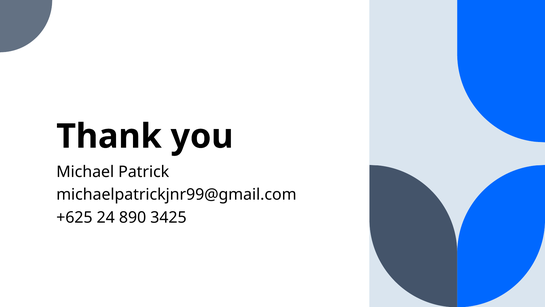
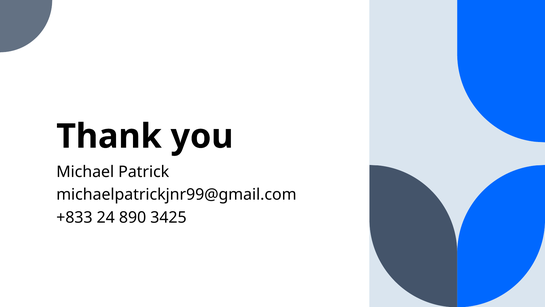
+625: +625 -> +833
